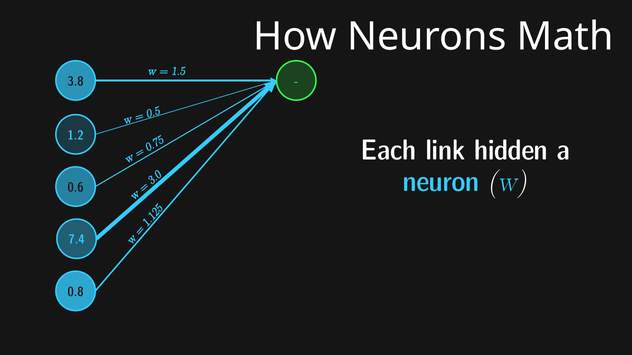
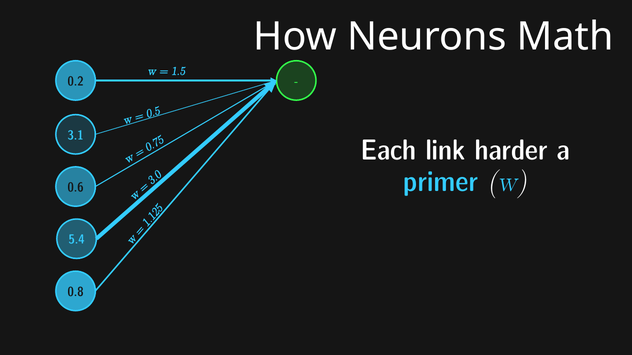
3.8: 3.8 -> 0.2
1.2: 1.2 -> 3.1
hidden: hidden -> harder
neuron: neuron -> primer
7.4: 7.4 -> 5.4
